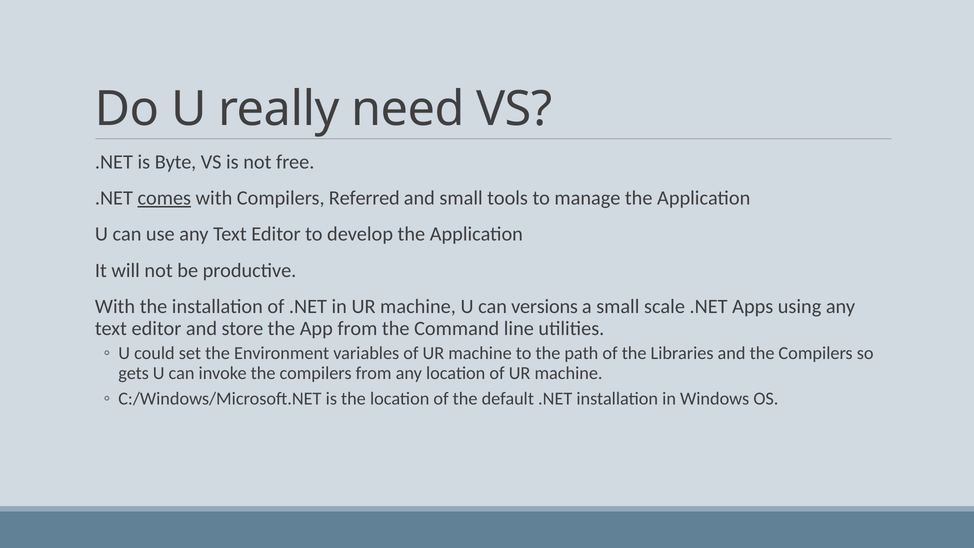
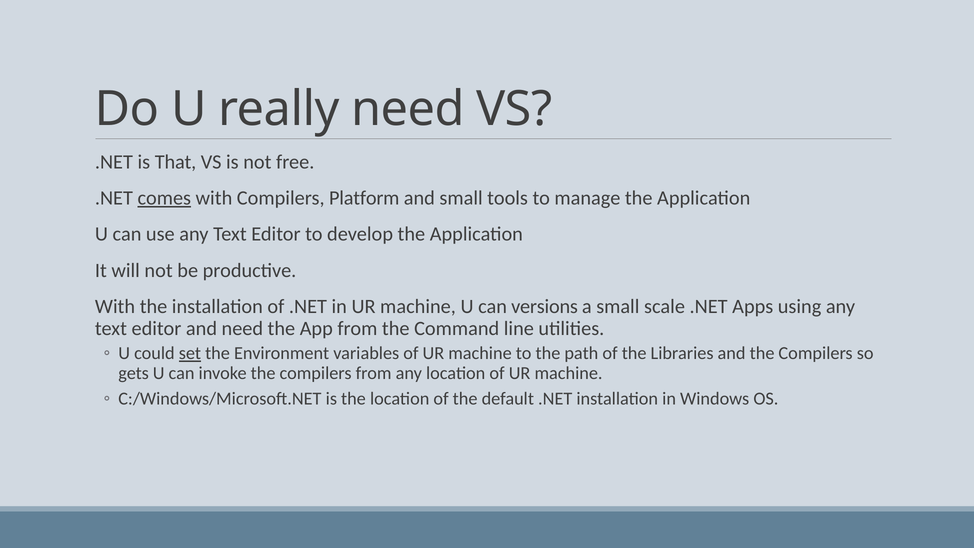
Byte: Byte -> That
Referred: Referred -> Platform
and store: store -> need
set underline: none -> present
